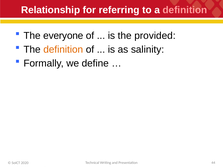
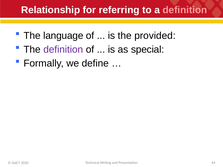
everyone: everyone -> language
definition at (63, 50) colour: orange -> purple
salinity: salinity -> special
